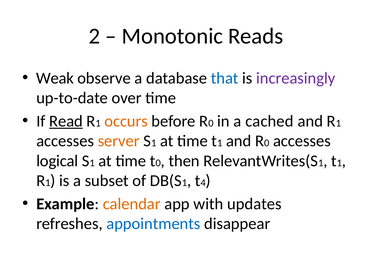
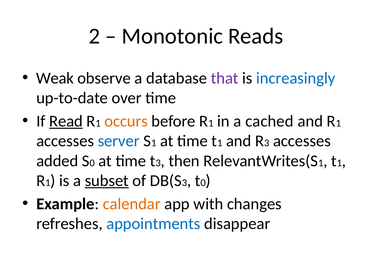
that colour: blue -> purple
increasingly colour: purple -> blue
0 at (211, 123): 0 -> 1
server colour: orange -> blue
0 at (267, 143): 0 -> 3
logical: logical -> added
1 at (92, 163): 1 -> 0
0 at (158, 163): 0 -> 3
subset underline: none -> present
1 at (184, 183): 1 -> 3
4 at (203, 183): 4 -> 0
updates: updates -> changes
